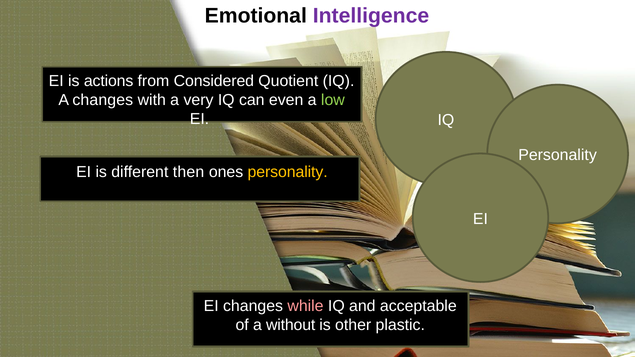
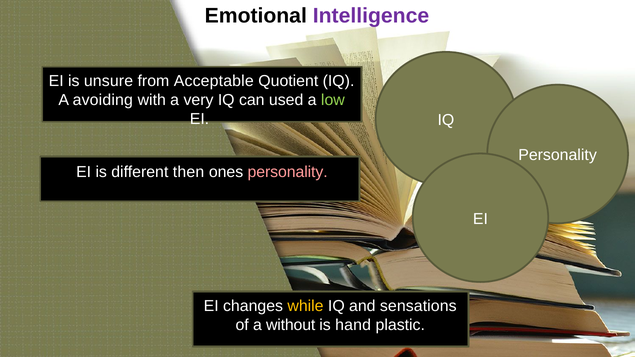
actions: actions -> unsure
Considered: Considered -> Acceptable
A changes: changes -> avoiding
even: even -> used
personality at (288, 172) colour: yellow -> pink
while colour: pink -> yellow
acceptable: acceptable -> sensations
other: other -> hand
